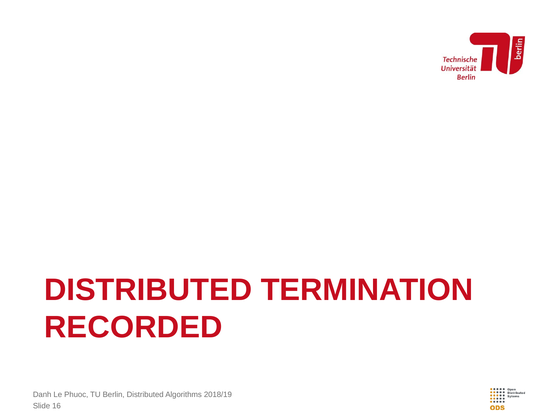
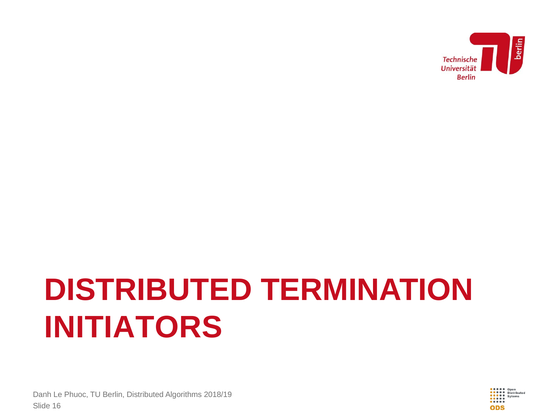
RECORDED: RECORDED -> INITIATORS
